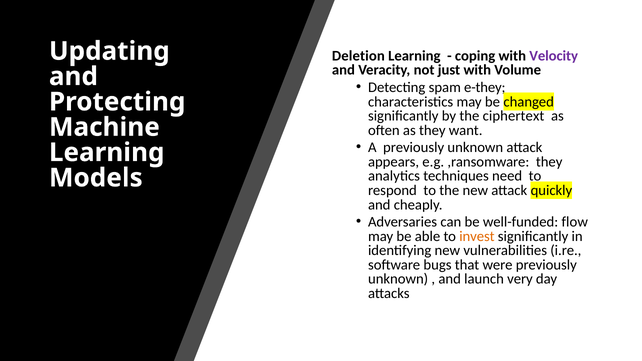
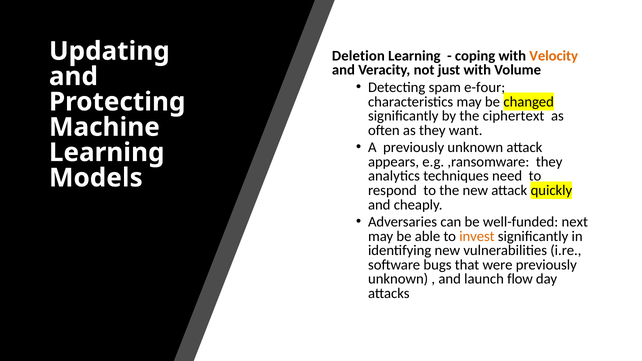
Velocity colour: purple -> orange
e-they: e-they -> e-four
flow: flow -> next
very: very -> flow
